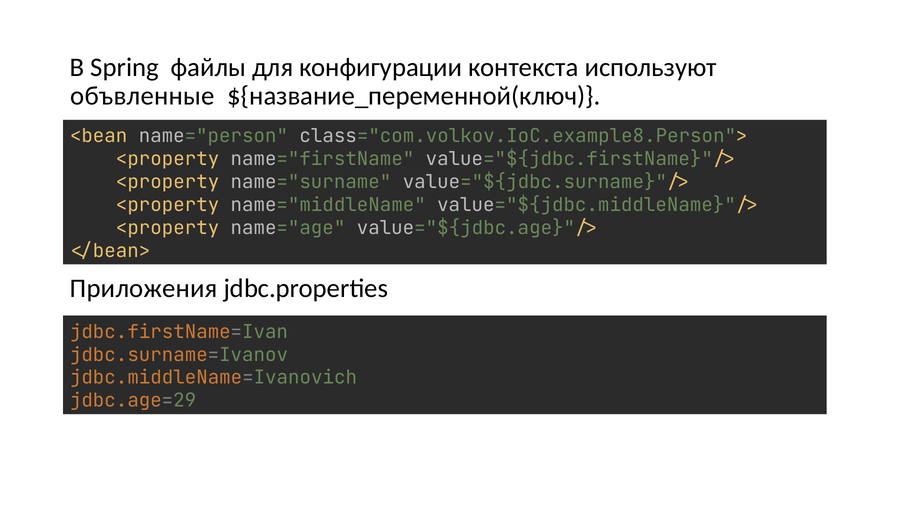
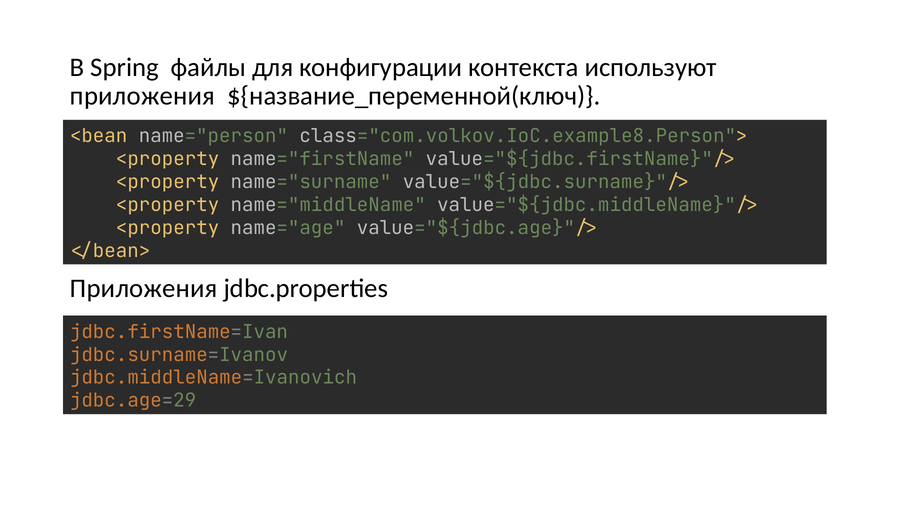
объвленные at (142, 96): объвленные -> приложения
